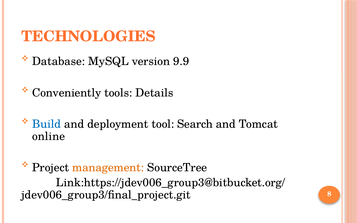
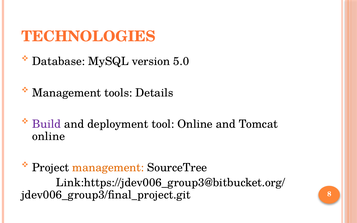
9.9: 9.9 -> 5.0
Conveniently at (67, 93): Conveniently -> Management
Build colour: blue -> purple
tool Search: Search -> Online
